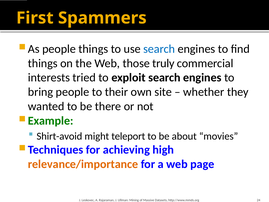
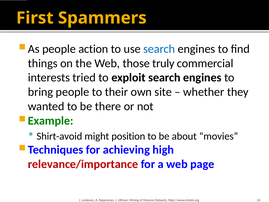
people things: things -> action
teleport: teleport -> position
relevance/importance colour: orange -> red
